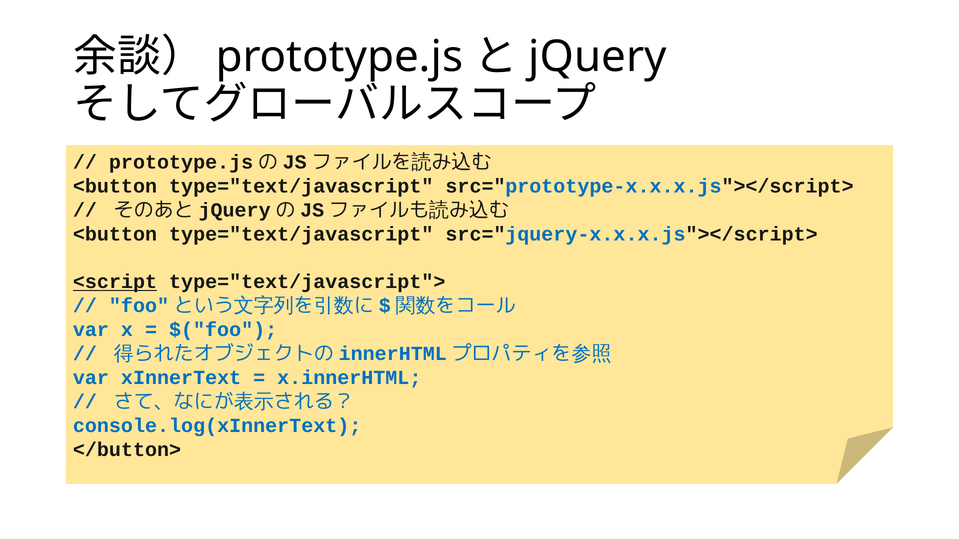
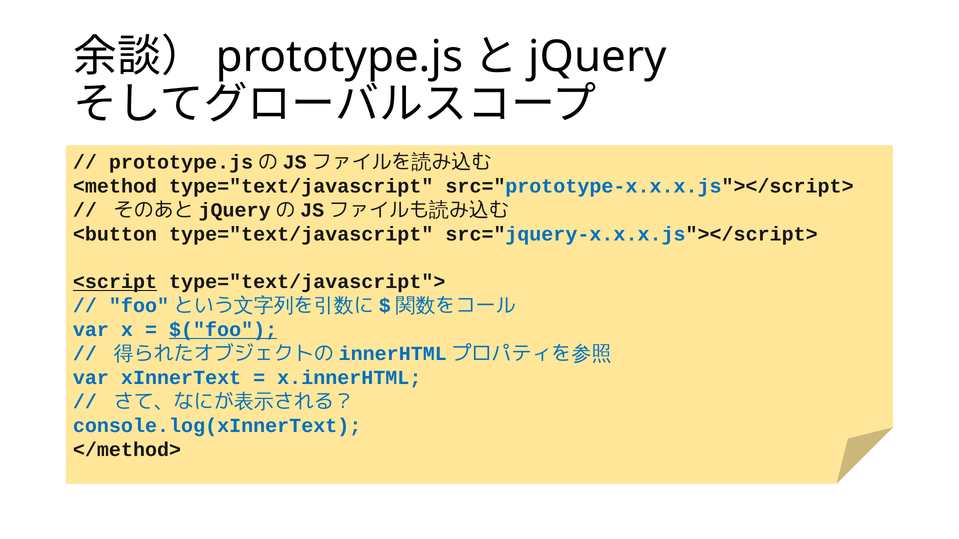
<button at (115, 186): <button -> <method
$("foo underline: none -> present
</button>: </button> -> </method>
